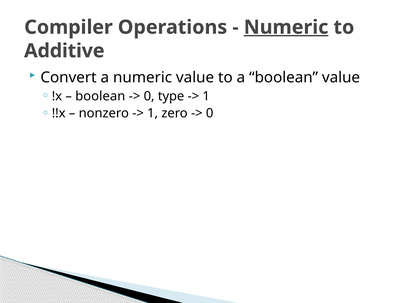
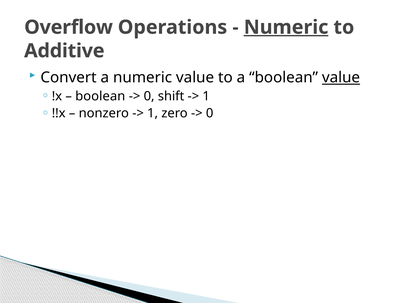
Compiler: Compiler -> Overflow
value at (341, 78) underline: none -> present
type: type -> shift
